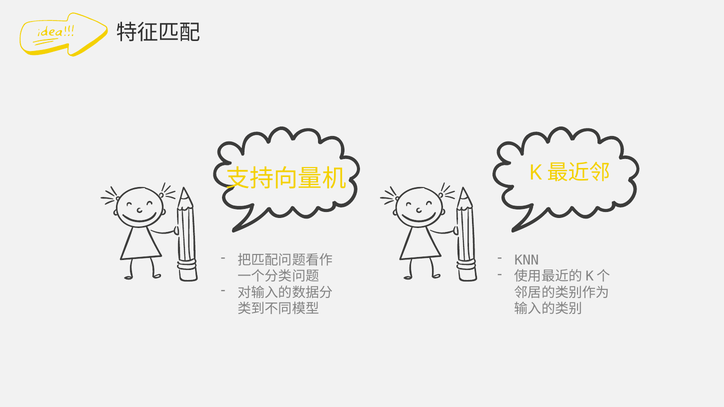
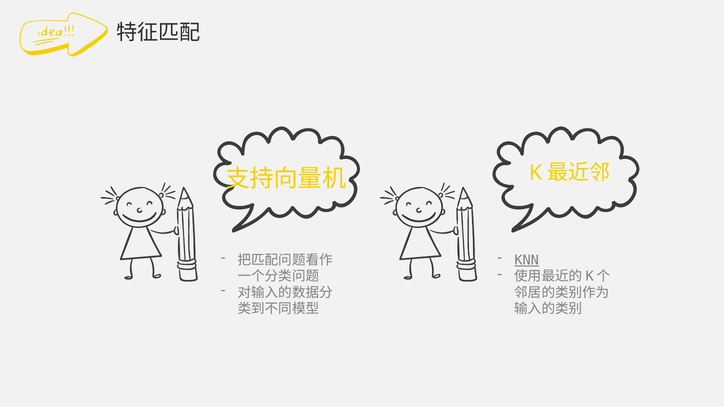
KNN underline: none -> present
